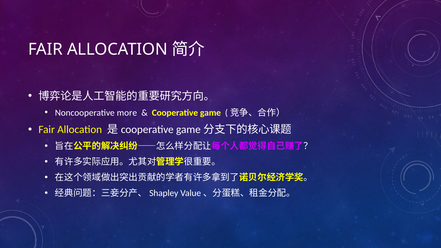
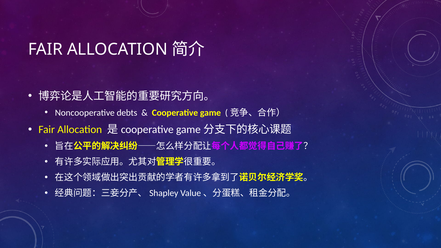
more: more -> debts
